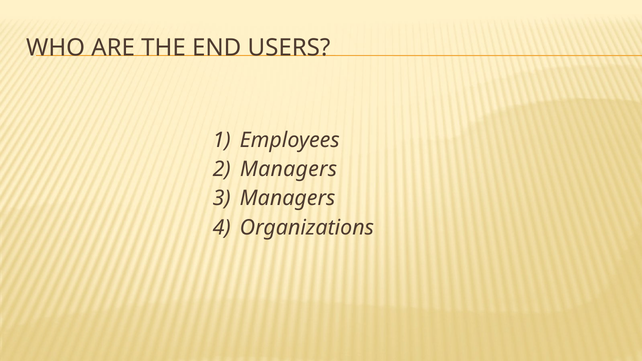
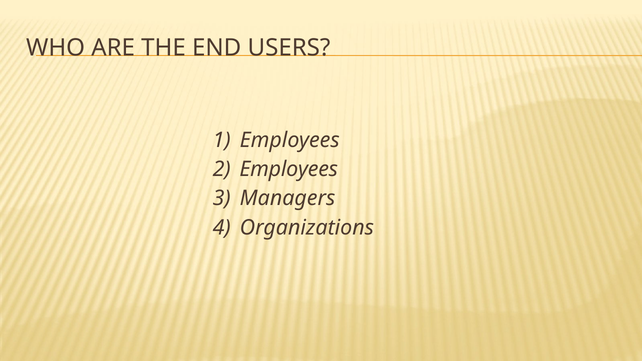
Managers at (288, 169): Managers -> Employees
